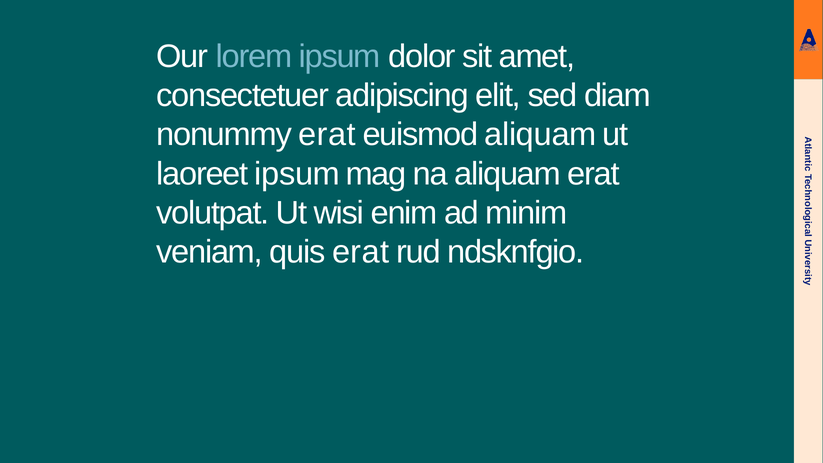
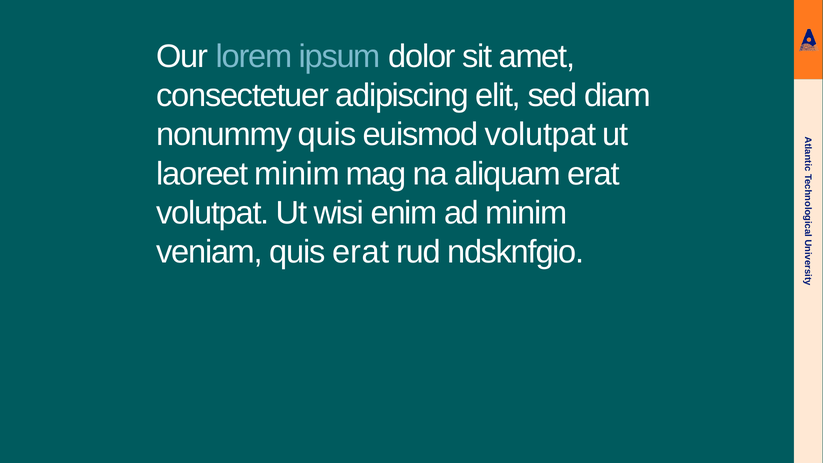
nonummy erat: erat -> quis
euismod aliquam: aliquam -> volutpat
laoreet ipsum: ipsum -> minim
